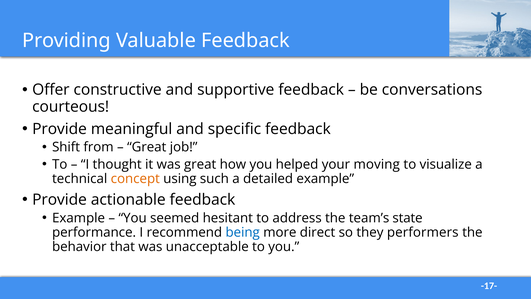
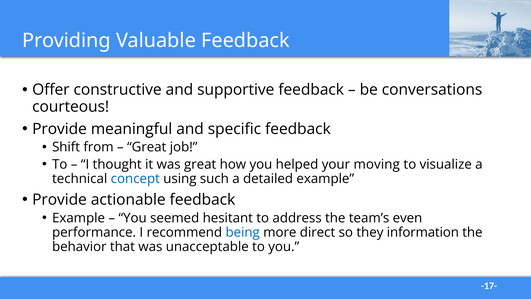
concept colour: orange -> blue
state: state -> even
performers: performers -> information
